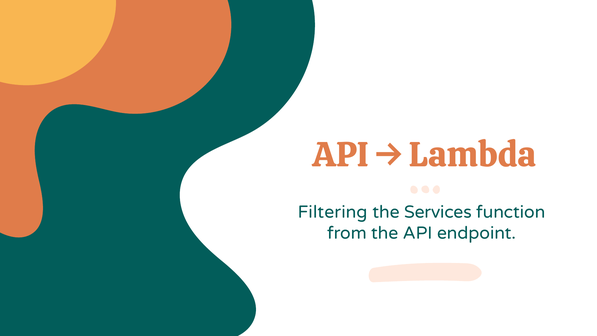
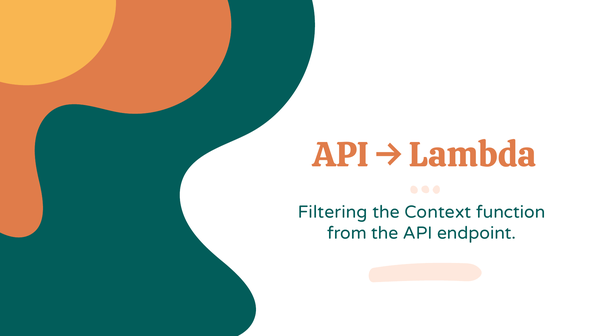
Services: Services -> Context
